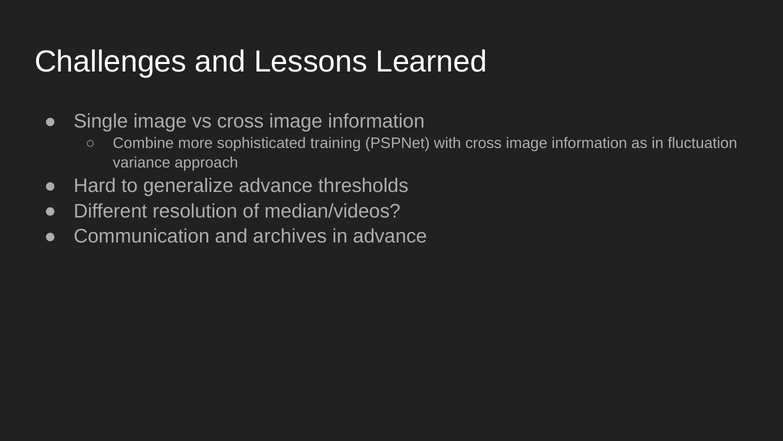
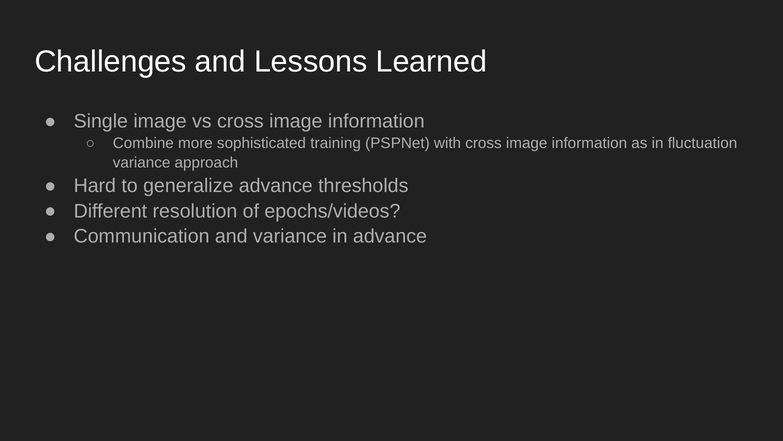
median/videos: median/videos -> epochs/videos
and archives: archives -> variance
